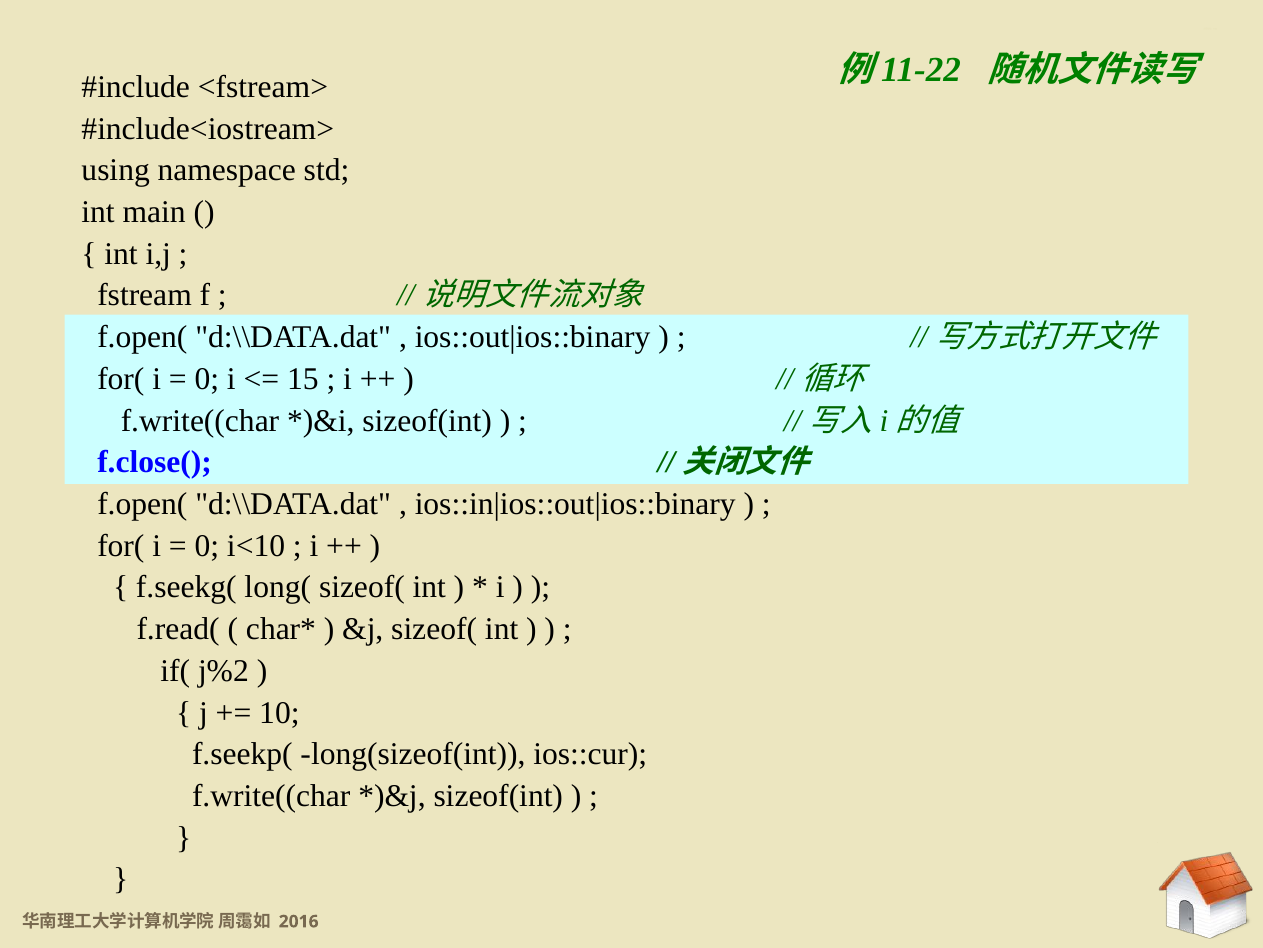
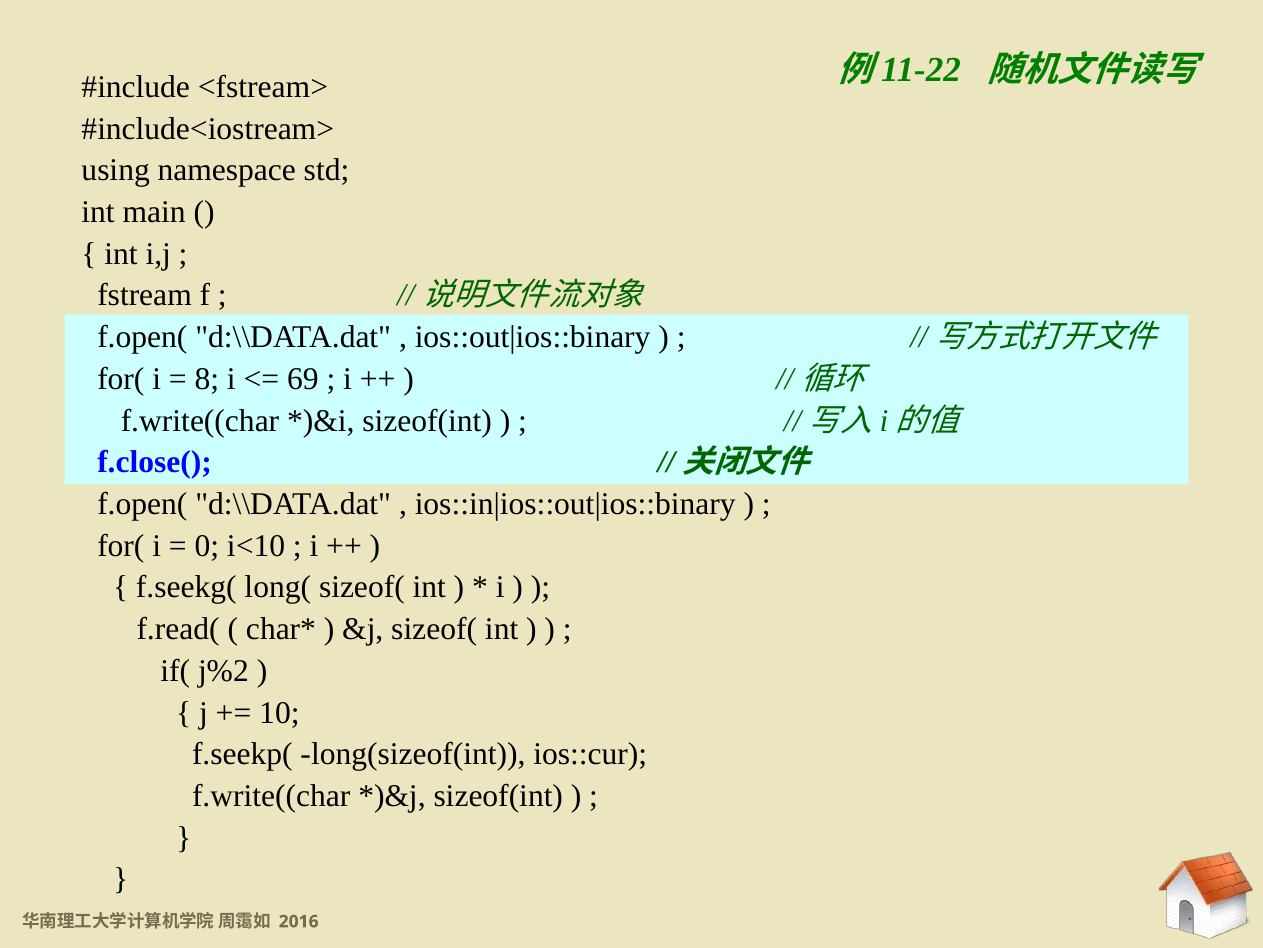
0 at (207, 379): 0 -> 8
15: 15 -> 69
